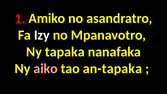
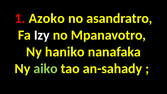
Amiko: Amiko -> Azoko
tapaka: tapaka -> haniko
aiko colour: pink -> light green
an-tapaka: an-tapaka -> an-sahady
